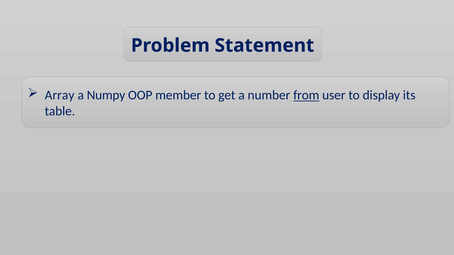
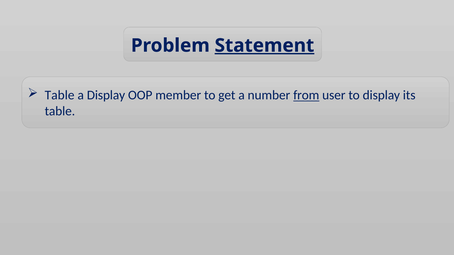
Statement underline: none -> present
Array at (60, 95): Array -> Table
a Numpy: Numpy -> Display
